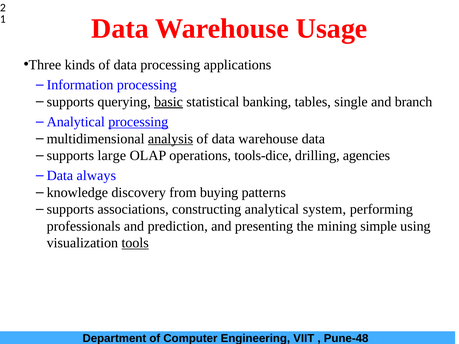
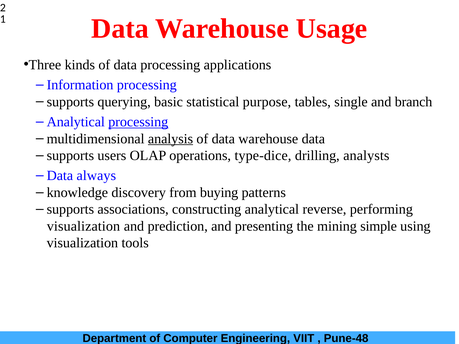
basic underline: present -> none
banking: banking -> purpose
large: large -> users
tools-dice: tools-dice -> type-dice
agencies: agencies -> analysts
system: system -> reverse
professionals at (84, 226): professionals -> visualization
tools underline: present -> none
